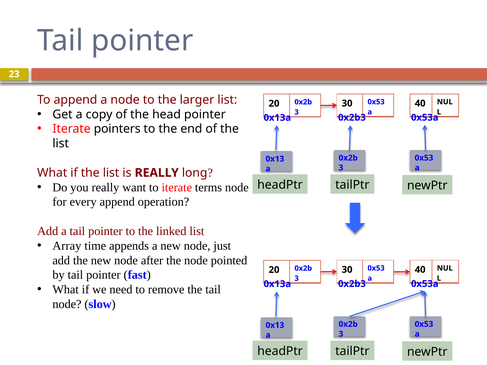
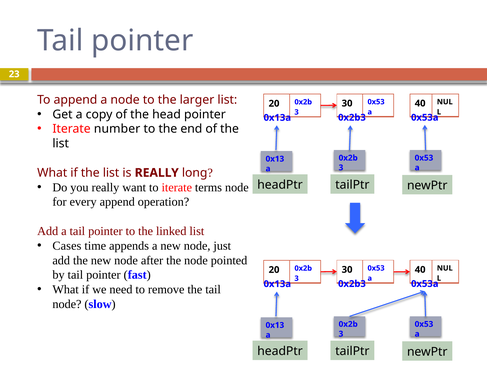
pointers: pointers -> number
Array: Array -> Cases
